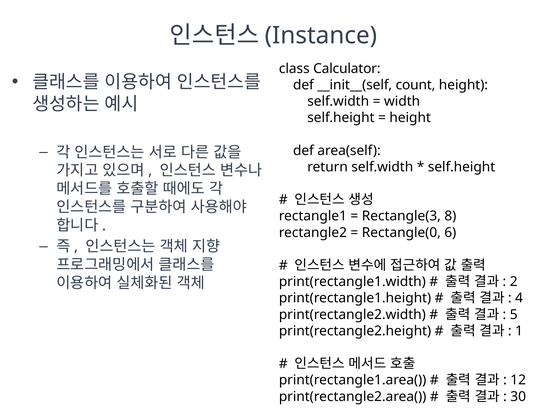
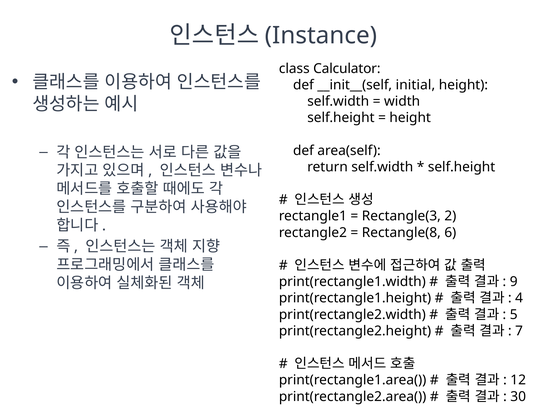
count: count -> initial
8: 8 -> 2
Rectangle(0: Rectangle(0 -> Rectangle(8
2: 2 -> 9
1: 1 -> 7
